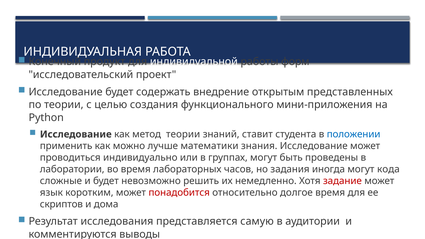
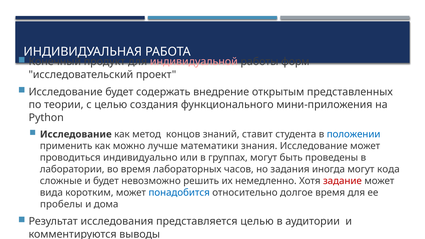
индивидуальной colour: white -> pink
метод теории: теории -> концов
язык: язык -> вида
понадобится colour: red -> blue
скриптов: скриптов -> пробелы
представляется самую: самую -> целью
